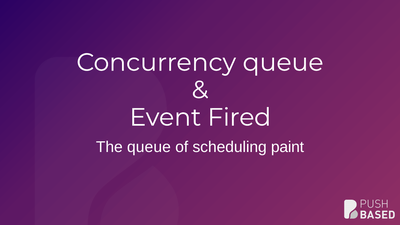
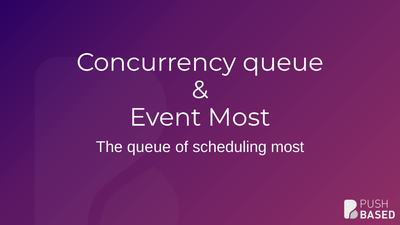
Event Fired: Fired -> Most
scheduling paint: paint -> most
